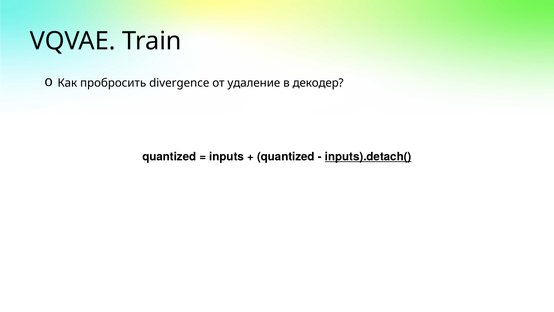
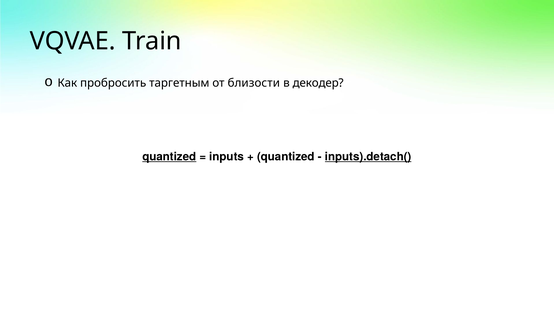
divergence: divergence -> таргетным
удаление: удаление -> близости
quantized at (169, 157) underline: none -> present
